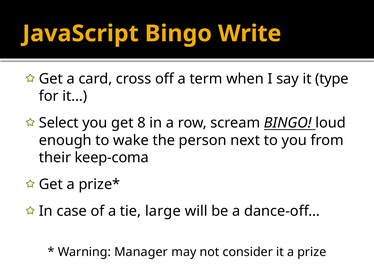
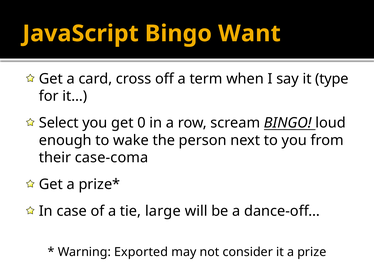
Write: Write -> Want
8: 8 -> 0
keep-coma: keep-coma -> case-coma
Manager: Manager -> Exported
